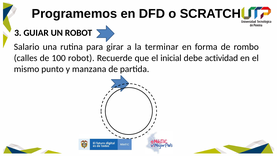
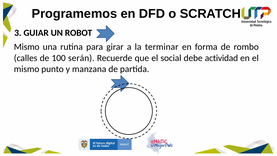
Salario at (27, 47): Salario -> Mismo
100 robot: robot -> serán
inicial: inicial -> social
